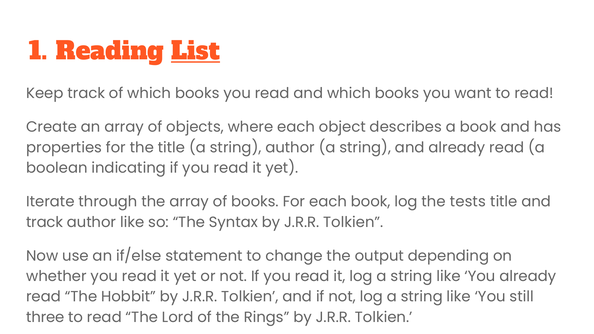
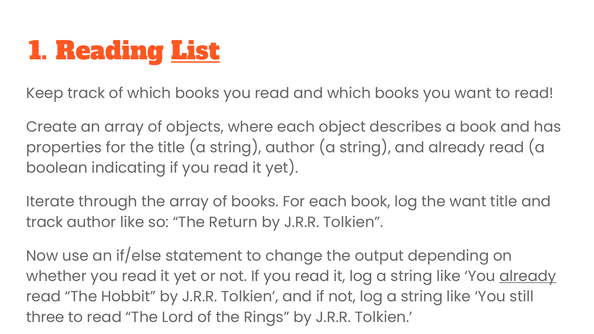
the tests: tests -> want
Syntax: Syntax -> Return
already at (528, 276) underline: none -> present
